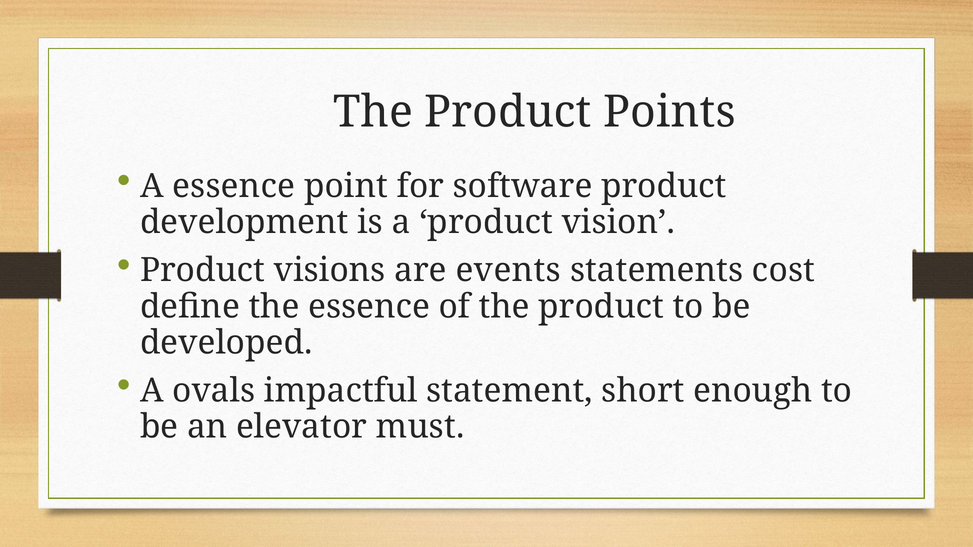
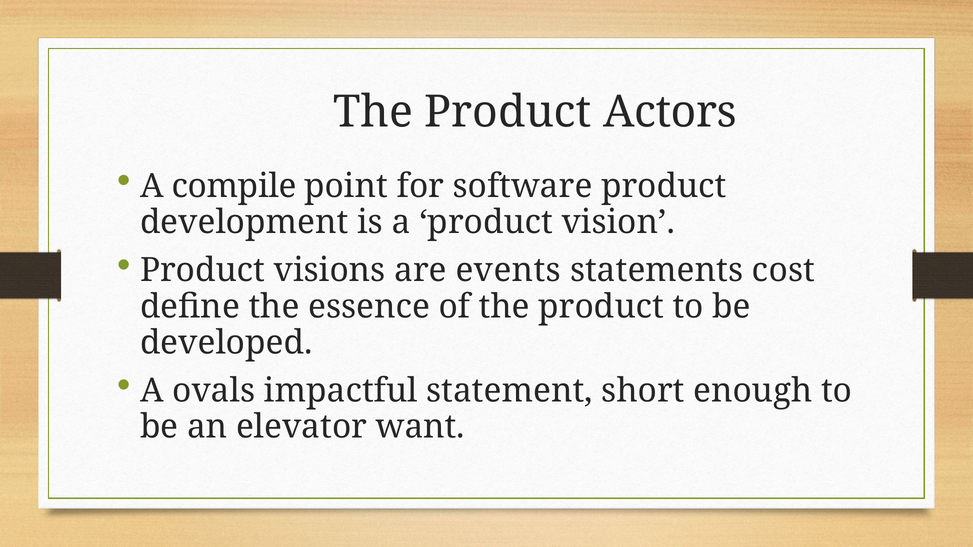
Points: Points -> Actors
A essence: essence -> compile
must: must -> want
